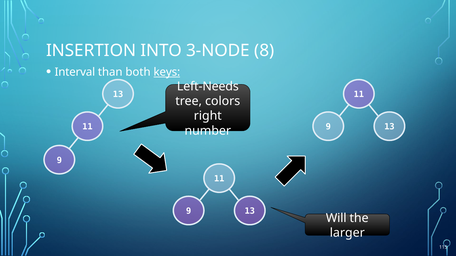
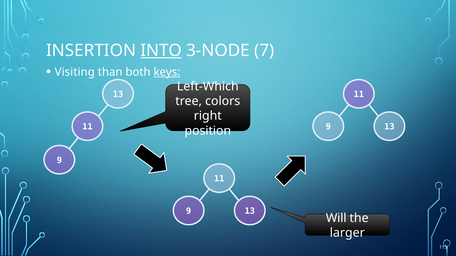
INTO underline: none -> present
8: 8 -> 7
Interval: Interval -> Visiting
Left-Needs: Left-Needs -> Left-Which
number: number -> position
